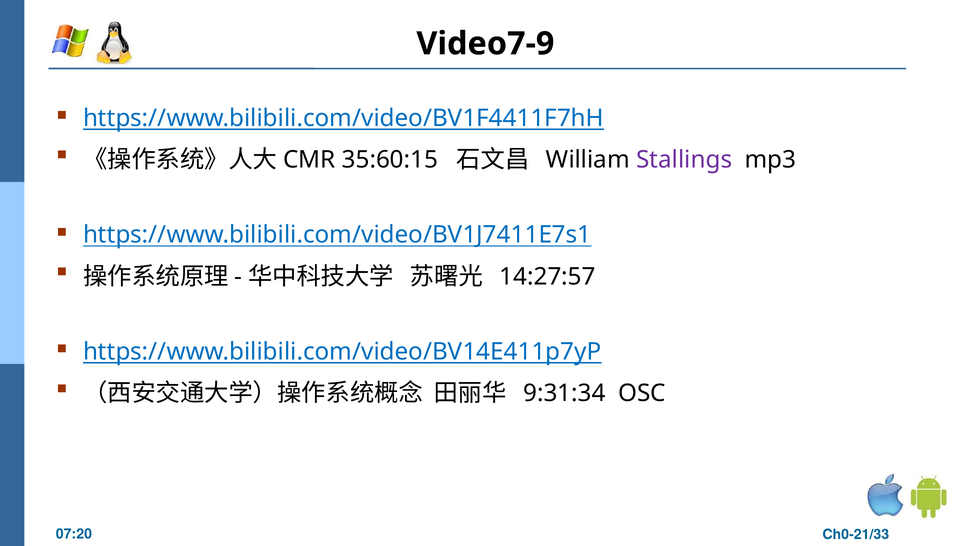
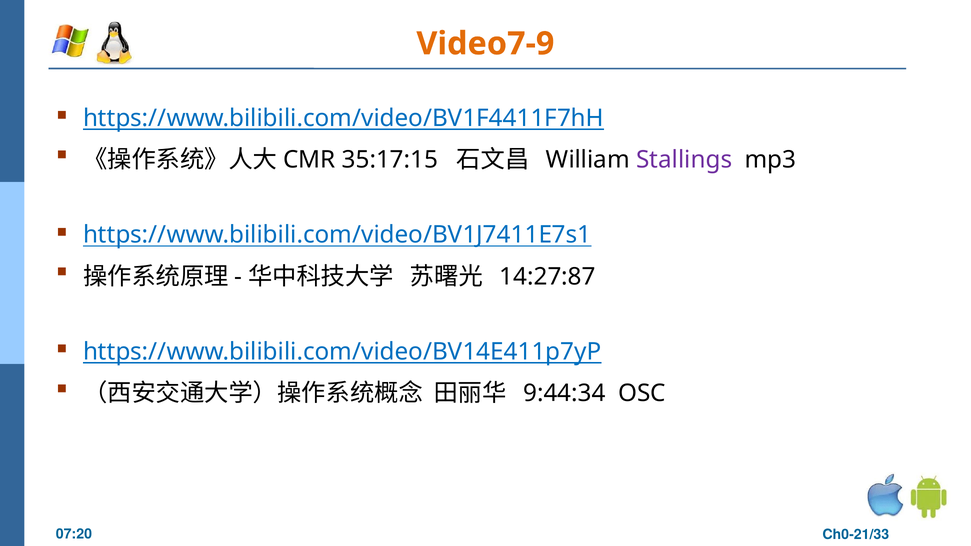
Video7-9 colour: black -> orange
35:60:15: 35:60:15 -> 35:17:15
14:27:57: 14:27:57 -> 14:27:87
9:31:34: 9:31:34 -> 9:44:34
